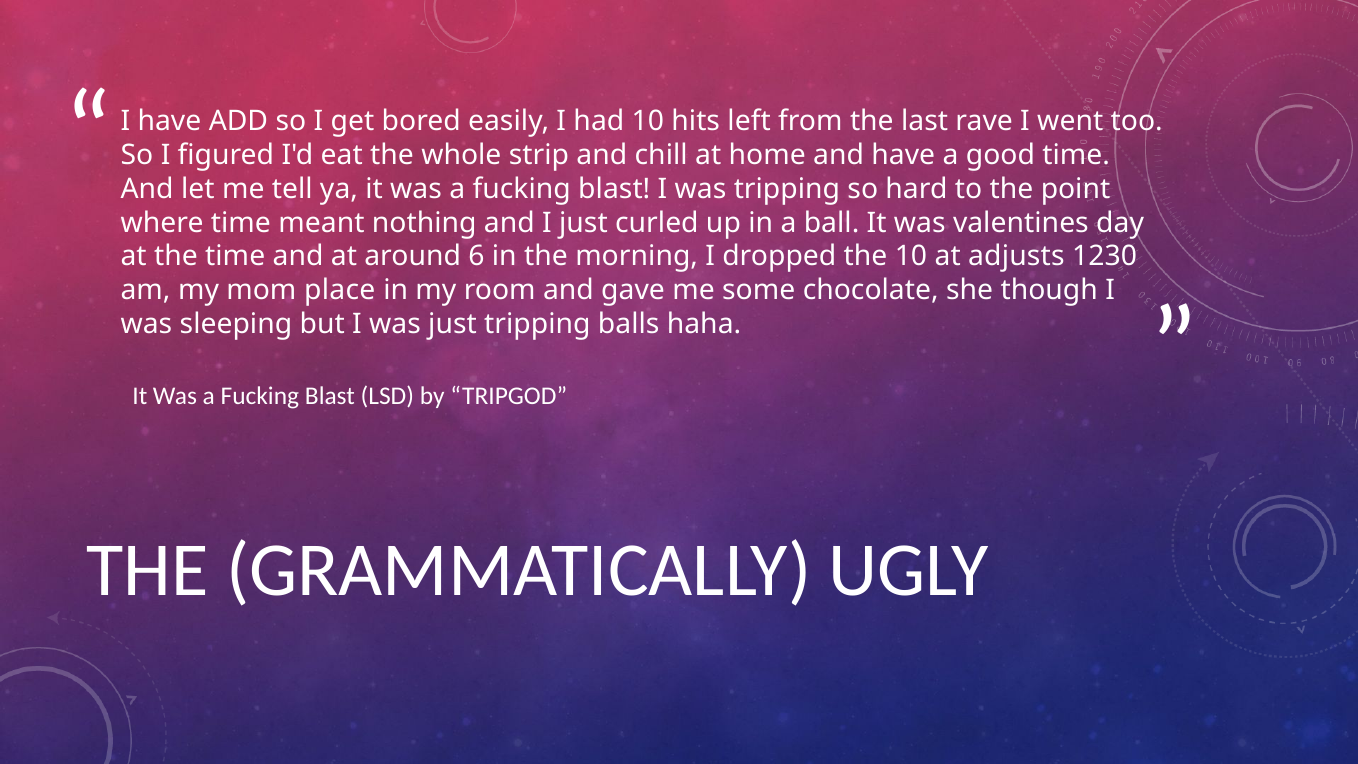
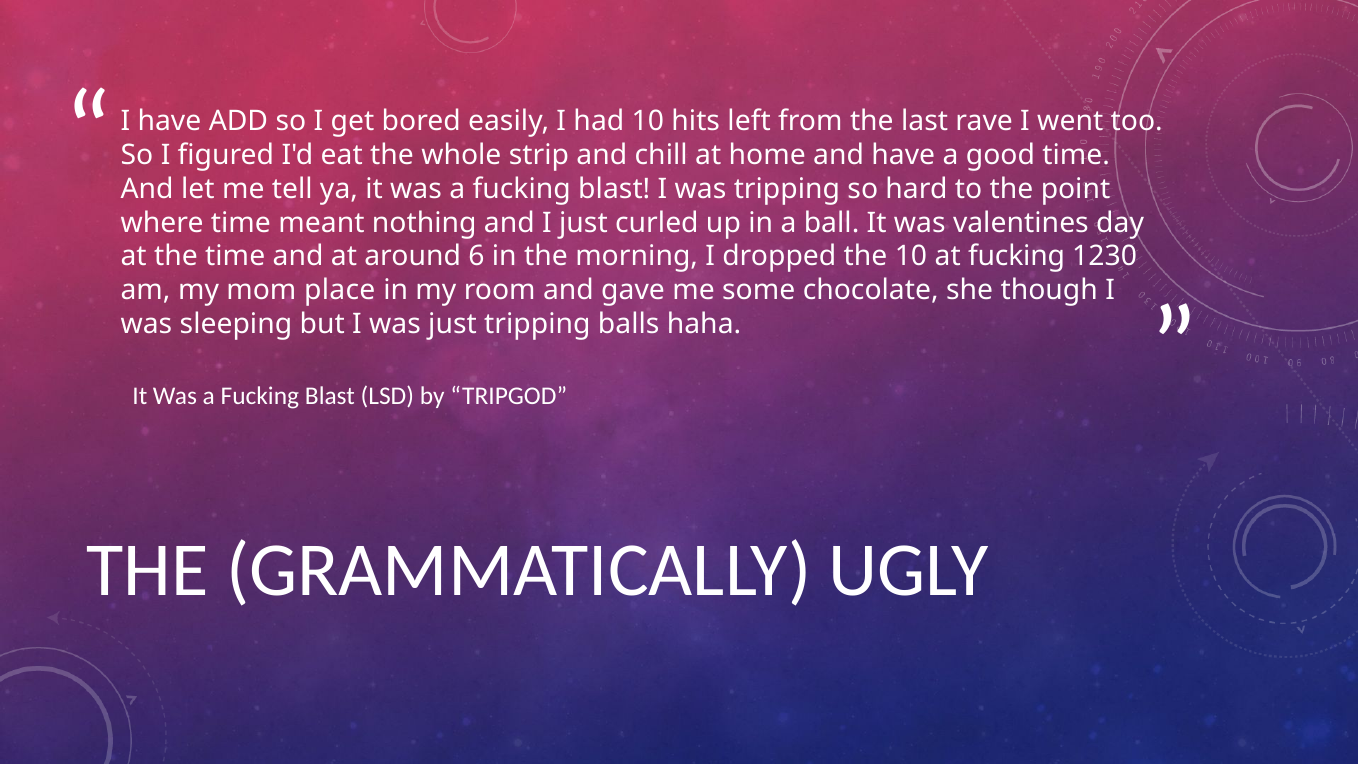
at adjusts: adjusts -> fucking
